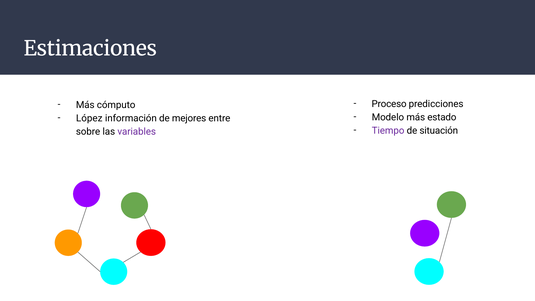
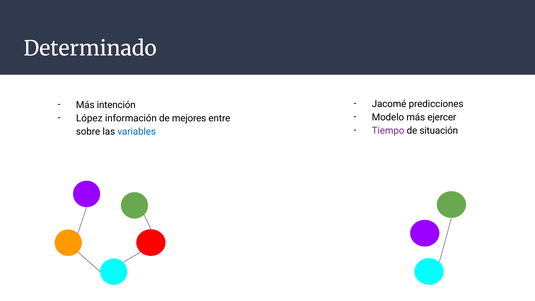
Estimaciones: Estimaciones -> Determinado
Proceso: Proceso -> Jacomé
cómputo: cómputo -> intención
estado: estado -> ejercer
variables colour: purple -> blue
